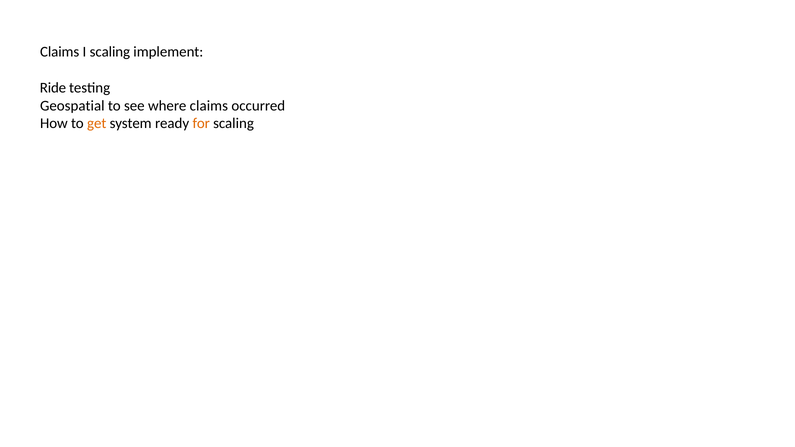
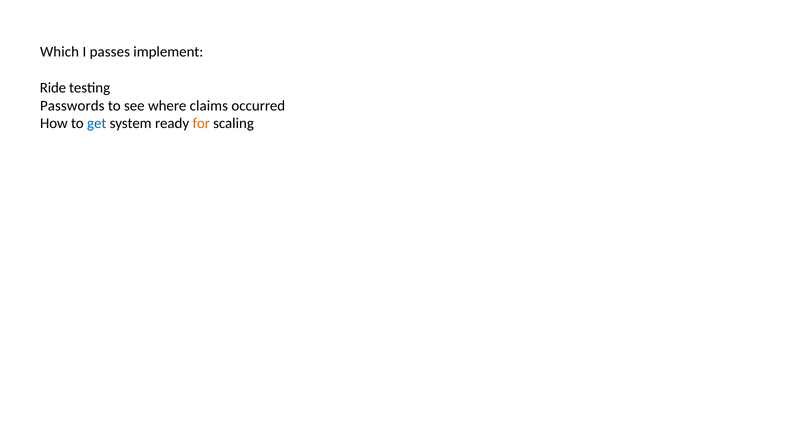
Claims at (60, 52): Claims -> Which
I scaling: scaling -> passes
Geospatial: Geospatial -> Passwords
get colour: orange -> blue
